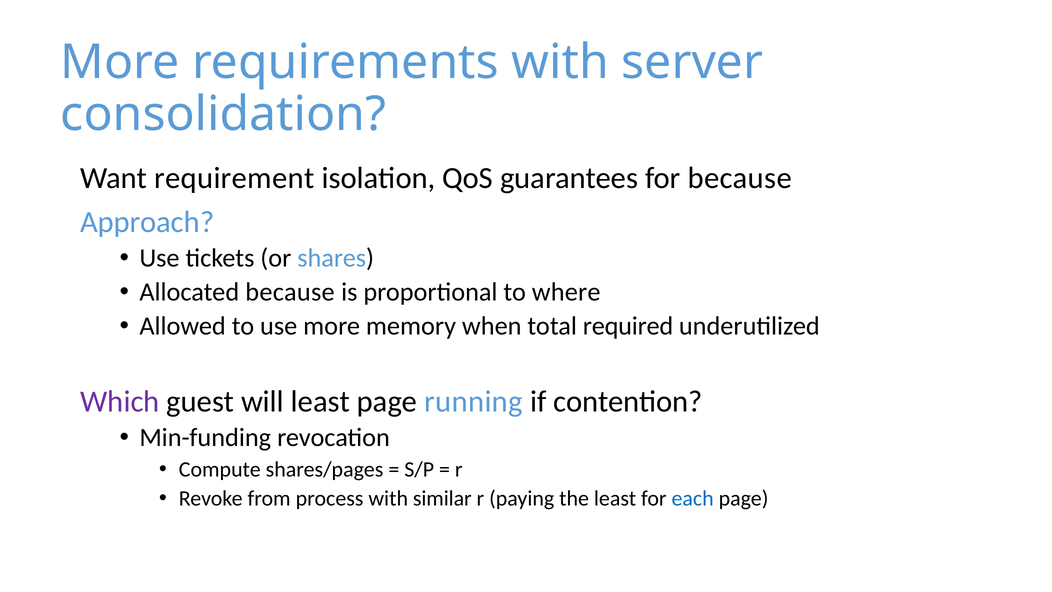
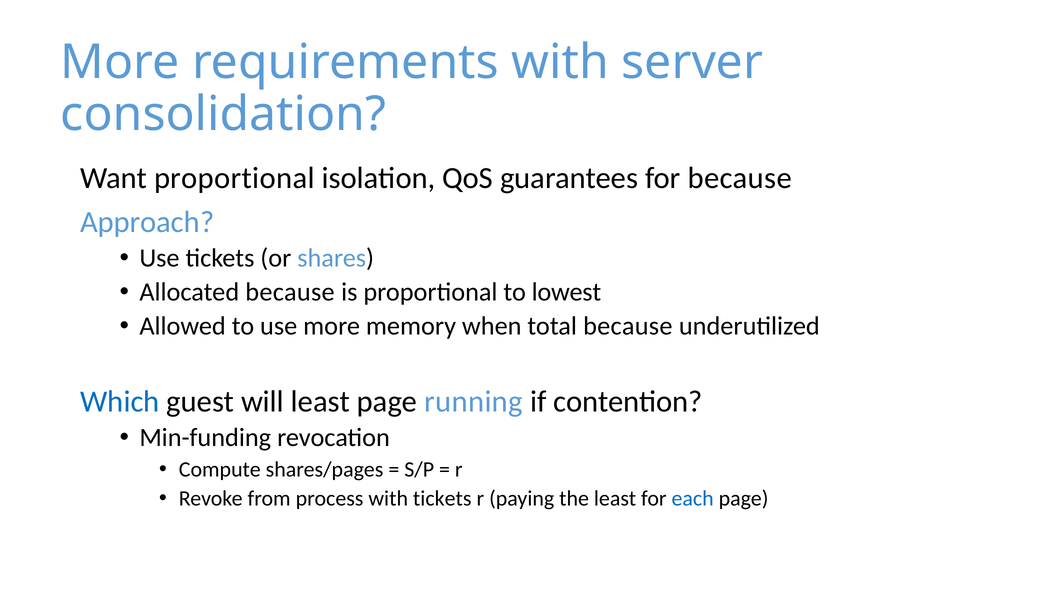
Want requirement: requirement -> proportional
where: where -> lowest
total required: required -> because
Which colour: purple -> blue
with similar: similar -> tickets
